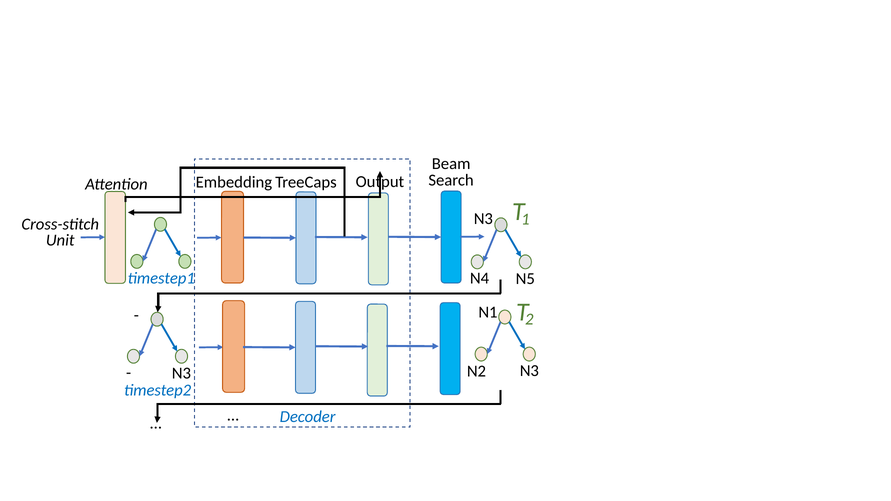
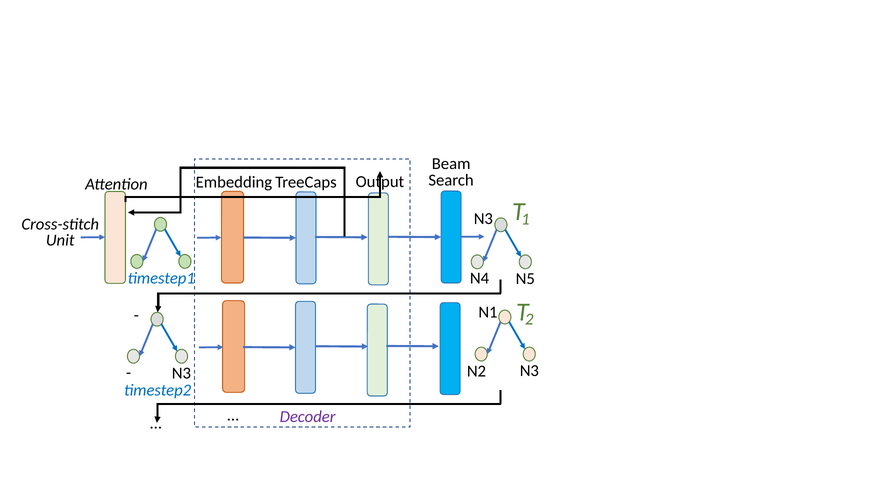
Decoder colour: blue -> purple
